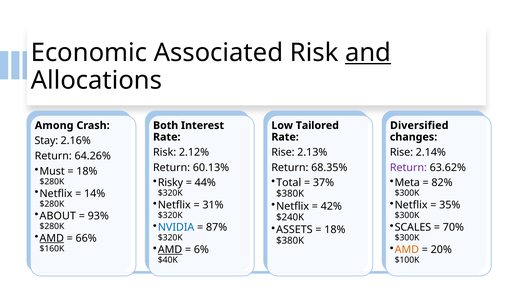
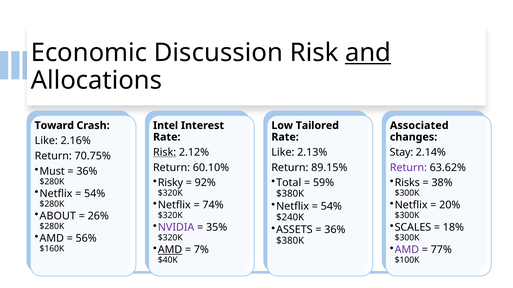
Associated: Associated -> Discussion
Among: Among -> Toward
Both: Both -> Intel
Diversified: Diversified -> Associated
Stay at (46, 141): Stay -> Like
Risk at (165, 153) underline: none -> present
Rise at (283, 153): Rise -> Like
Rise at (401, 153): Rise -> Stay
64.26%: 64.26% -> 70.75%
60.13%: 60.13% -> 60.10%
68.35%: 68.35% -> 89.15%
18% at (87, 172): 18% -> 36%
44%: 44% -> 92%
37%: 37% -> 59%
Meta: Meta -> Risks
82%: 82% -> 38%
14% at (95, 194): 14% -> 54%
31%: 31% -> 74%
35%: 35% -> 20%
42% at (331, 207): 42% -> 54%
93%: 93% -> 26%
NVIDIA colour: blue -> purple
87%: 87% -> 35%
70%: 70% -> 18%
18% at (335, 230): 18% -> 36%
AMD at (52, 239) underline: present -> none
66%: 66% -> 56%
6%: 6% -> 7%
AMD at (407, 250) colour: orange -> purple
20%: 20% -> 77%
